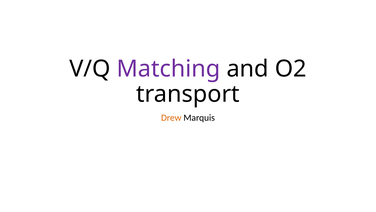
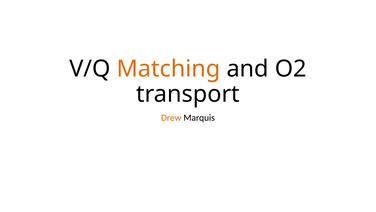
Matching colour: purple -> orange
